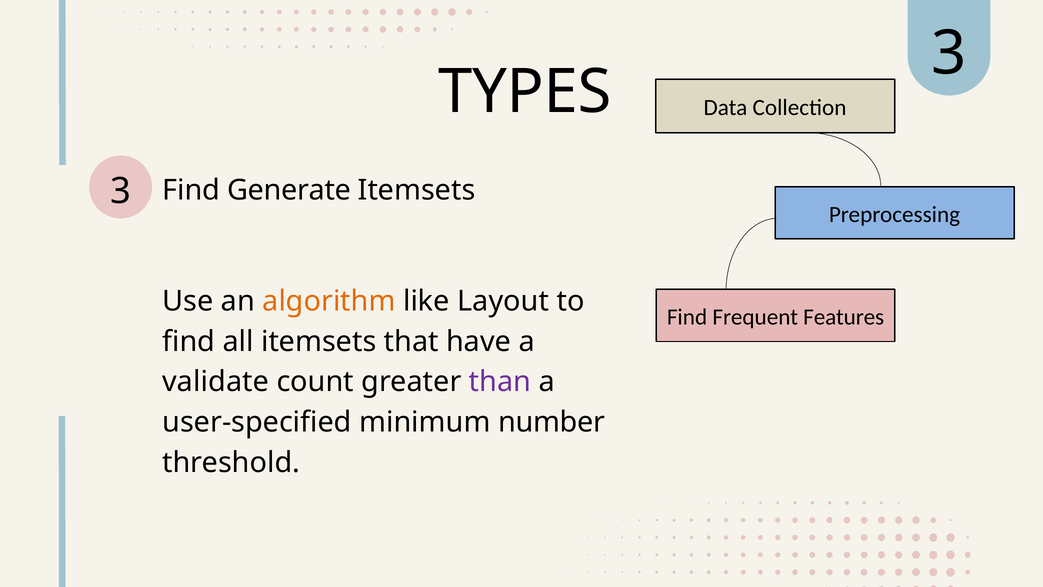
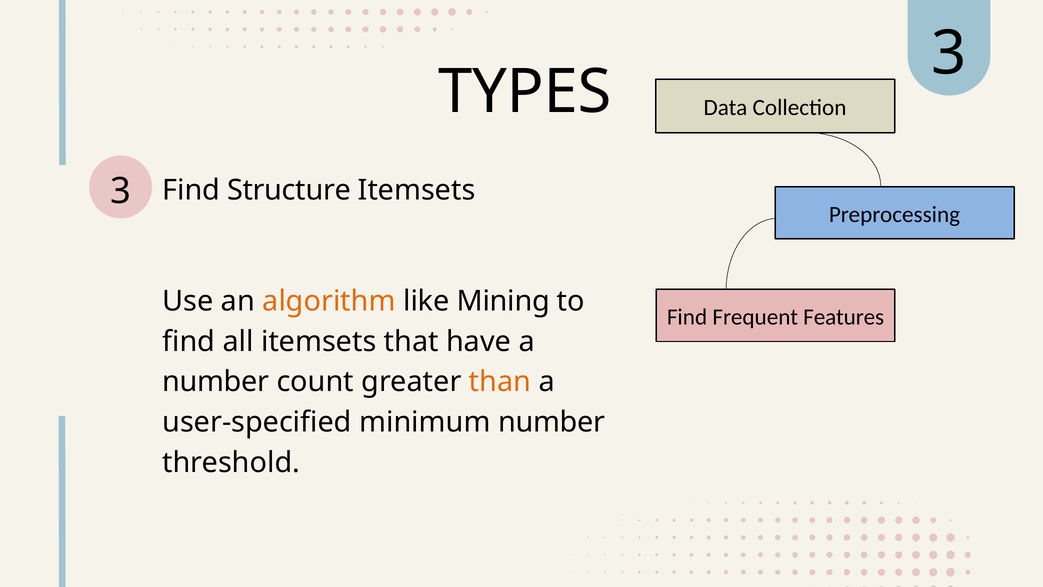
Generate: Generate -> Structure
Layout: Layout -> Mining
validate at (216, 382): validate -> number
than colour: purple -> orange
